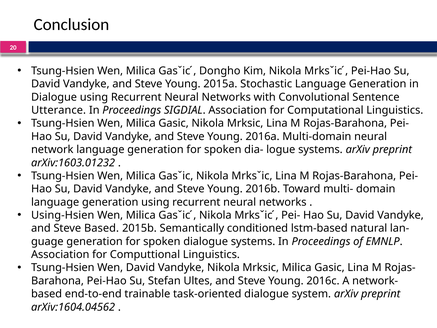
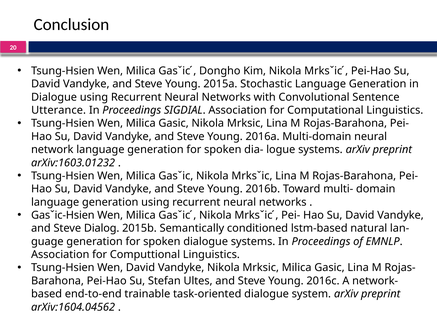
Using-Hsien: Using-Hsien -> Gasˇic-Hsien
Steve Based: Based -> Dialog
